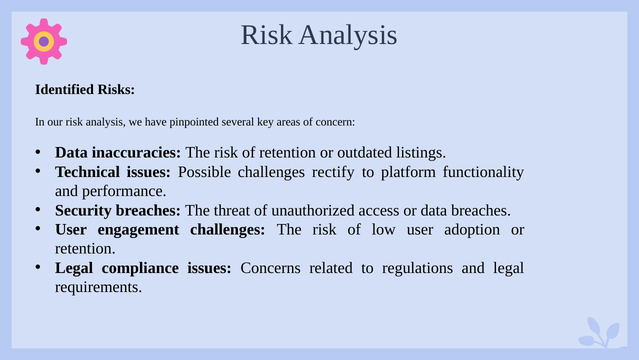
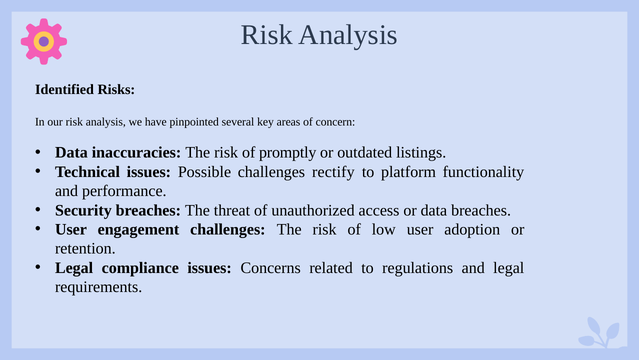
of retention: retention -> promptly
